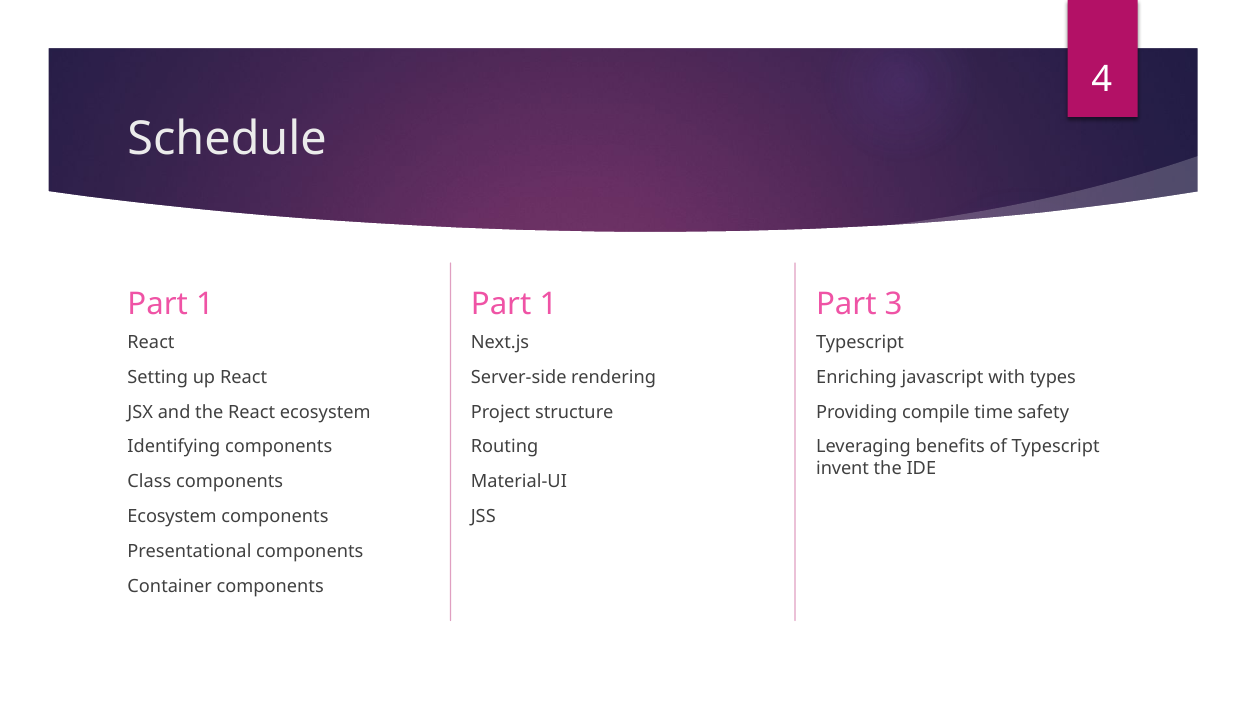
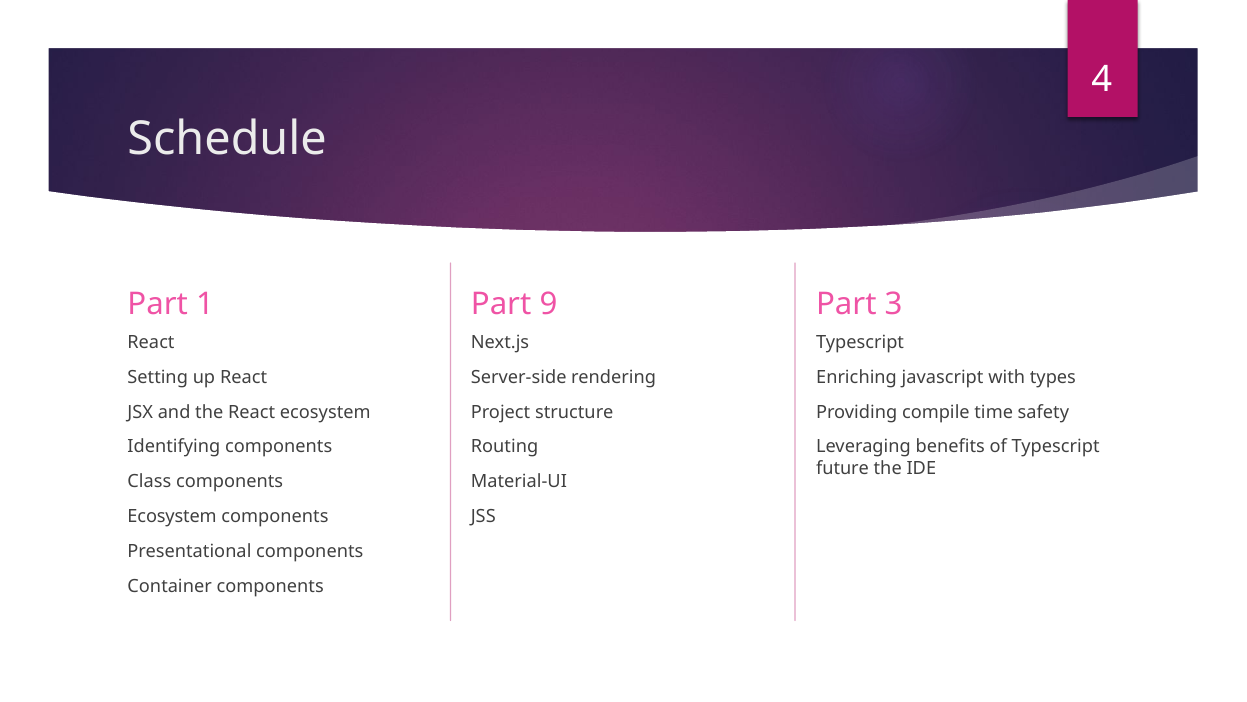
1 at (548, 304): 1 -> 9
invent: invent -> future
